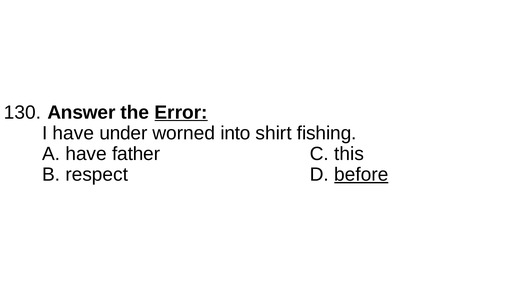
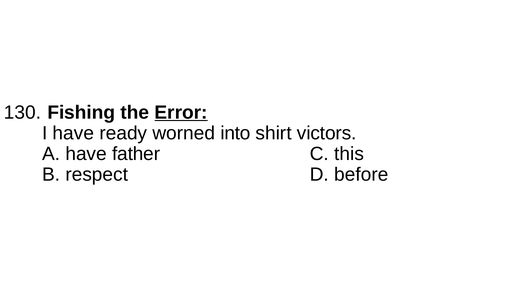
Answer: Answer -> Fishing
under: under -> ready
fishing: fishing -> victors
before underline: present -> none
